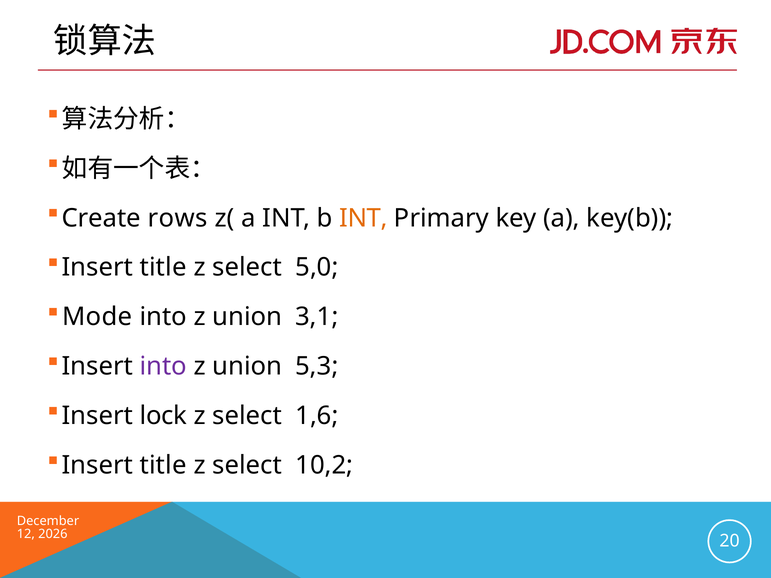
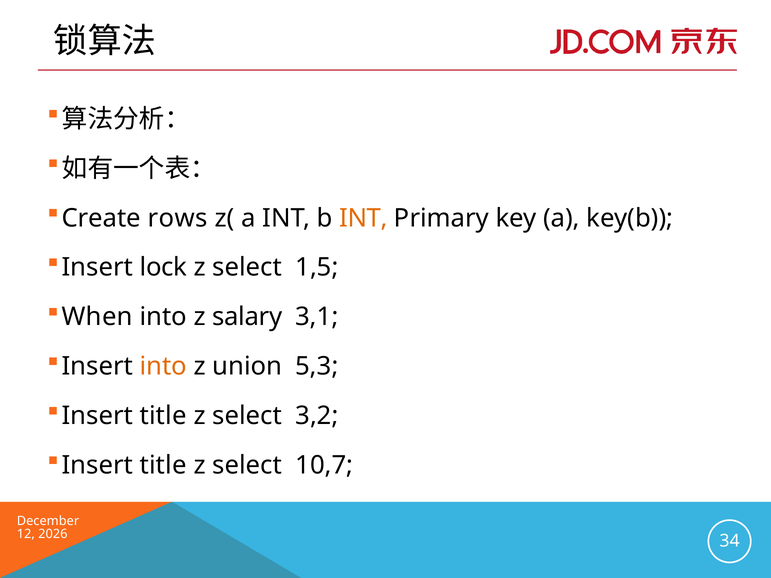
title at (163, 268): title -> lock
5,0: 5,0 -> 1,5
Mode: Mode -> When
union at (247, 317): union -> salary
into at (163, 367) colour: purple -> orange
lock at (163, 416): lock -> title
1,6: 1,6 -> 3,2
10,2: 10,2 -> 10,7
20: 20 -> 34
